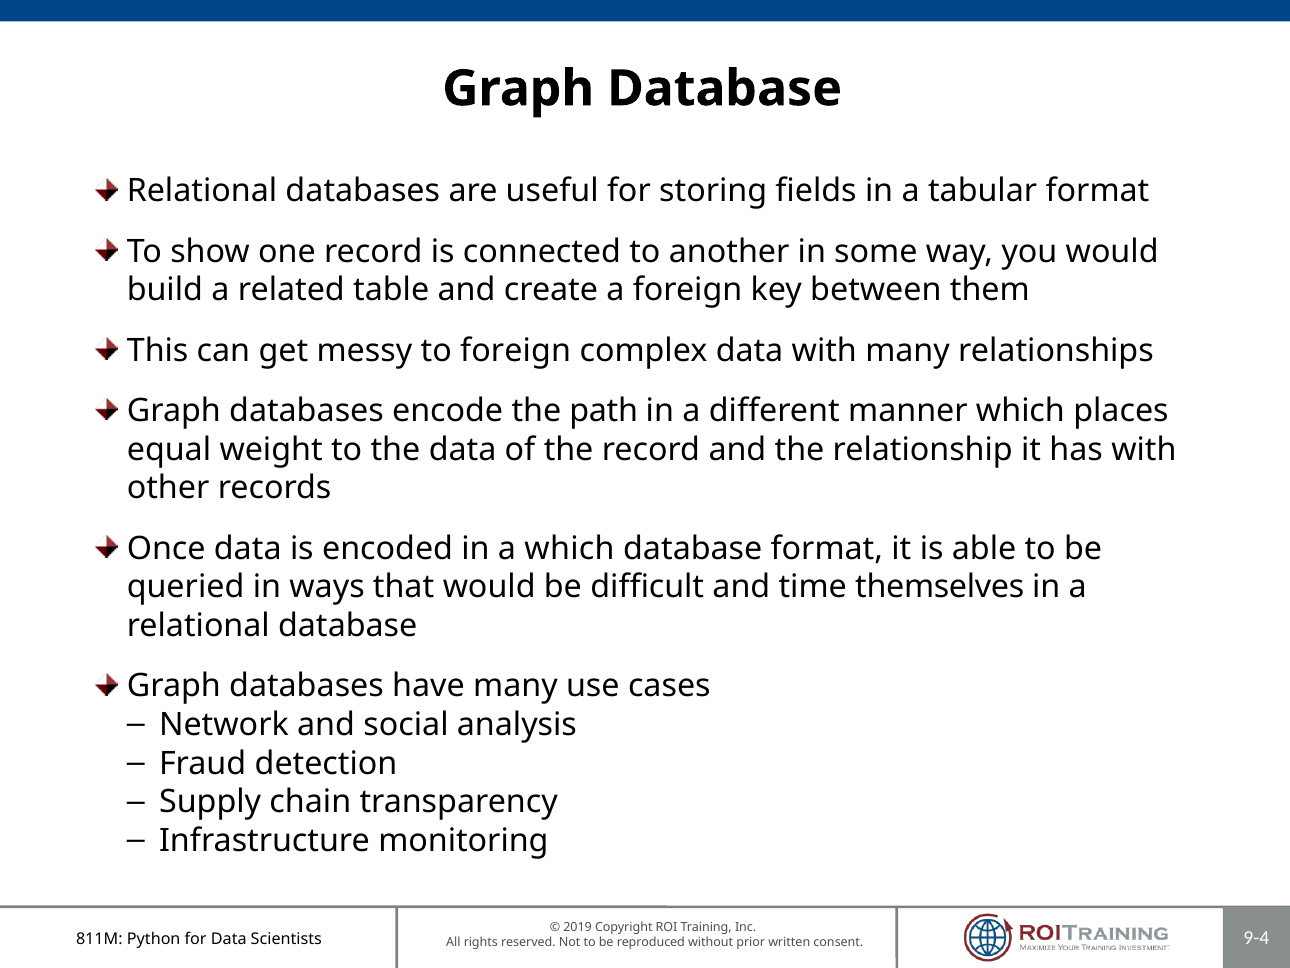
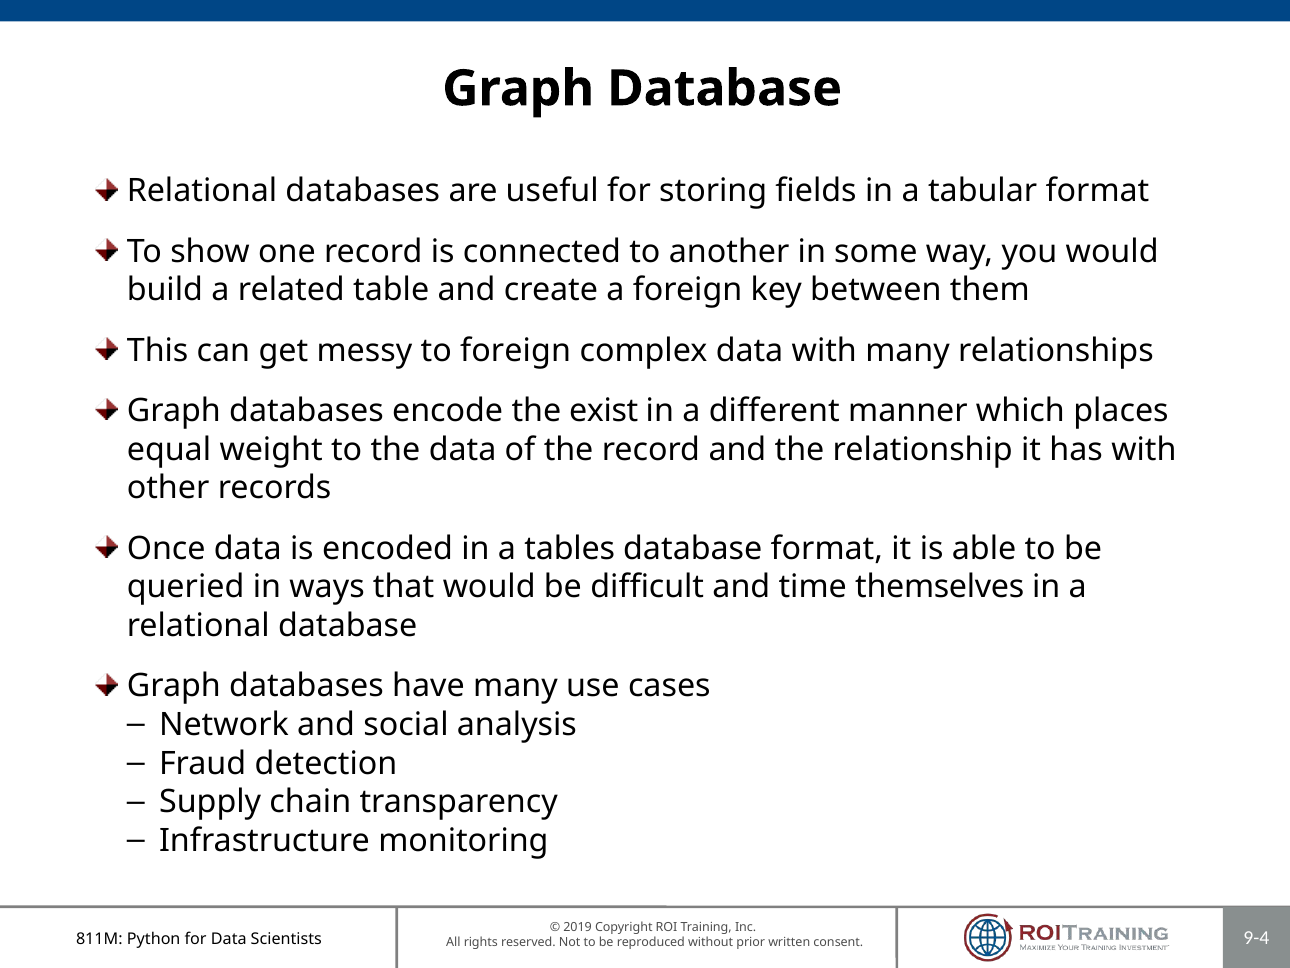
path: path -> exist
a which: which -> tables
